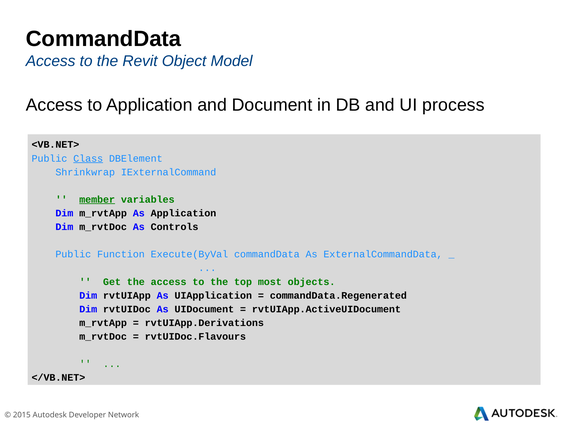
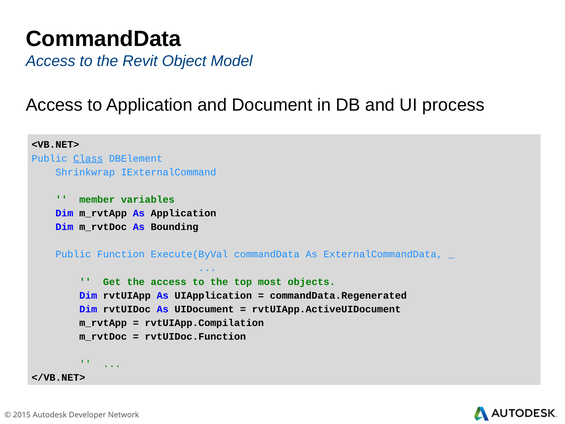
member underline: present -> none
Controls: Controls -> Bounding
rvtUIApp.Derivations: rvtUIApp.Derivations -> rvtUIApp.Compilation
rvtUIDoc.Flavours: rvtUIDoc.Flavours -> rvtUIDoc.Function
